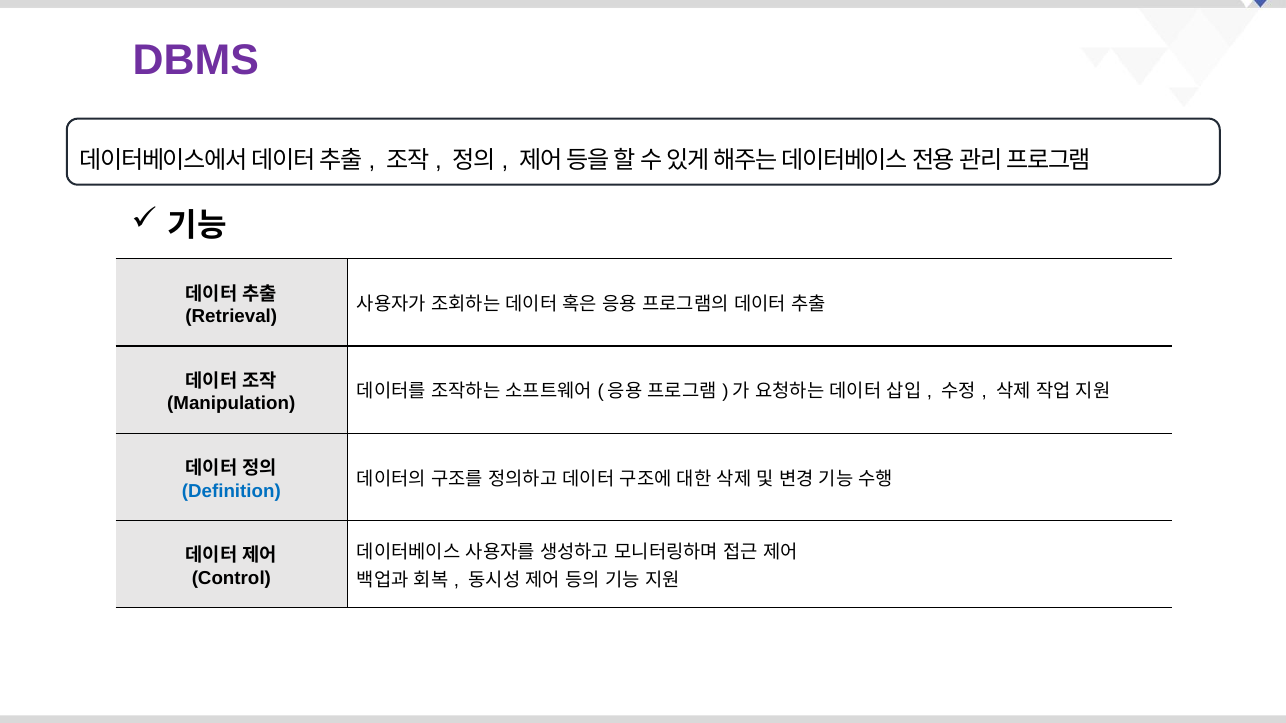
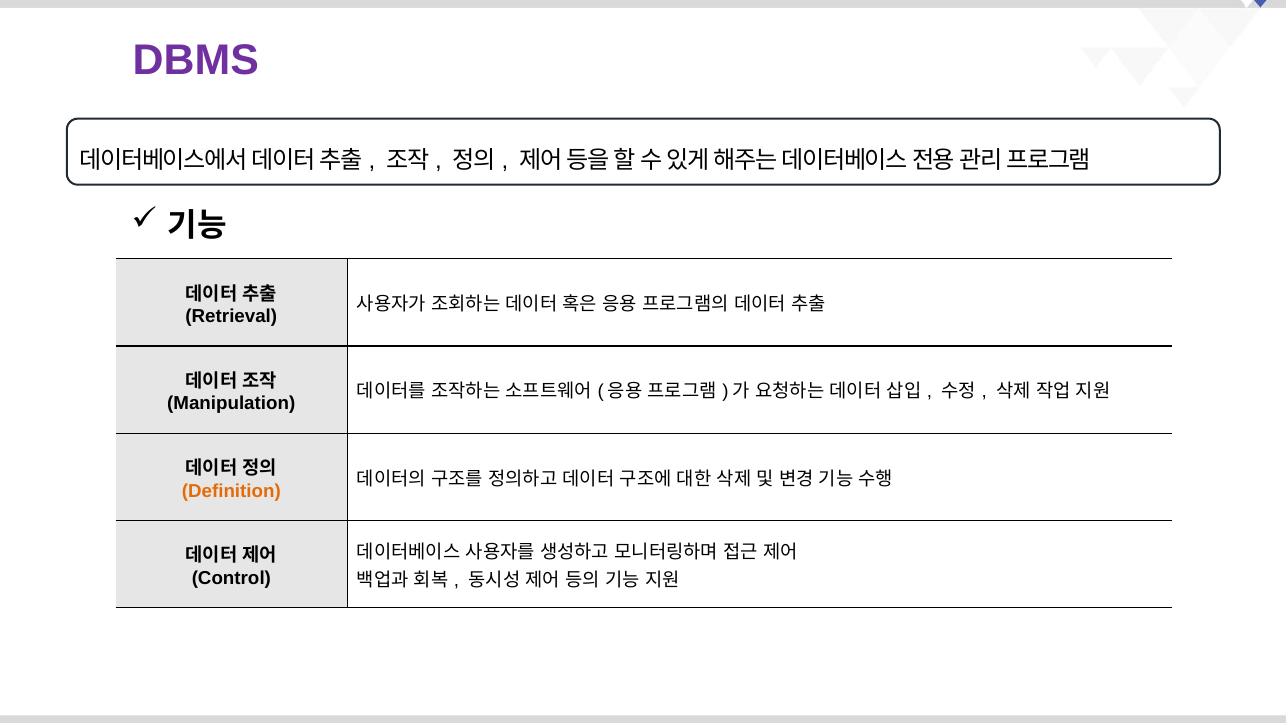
Definition colour: blue -> orange
